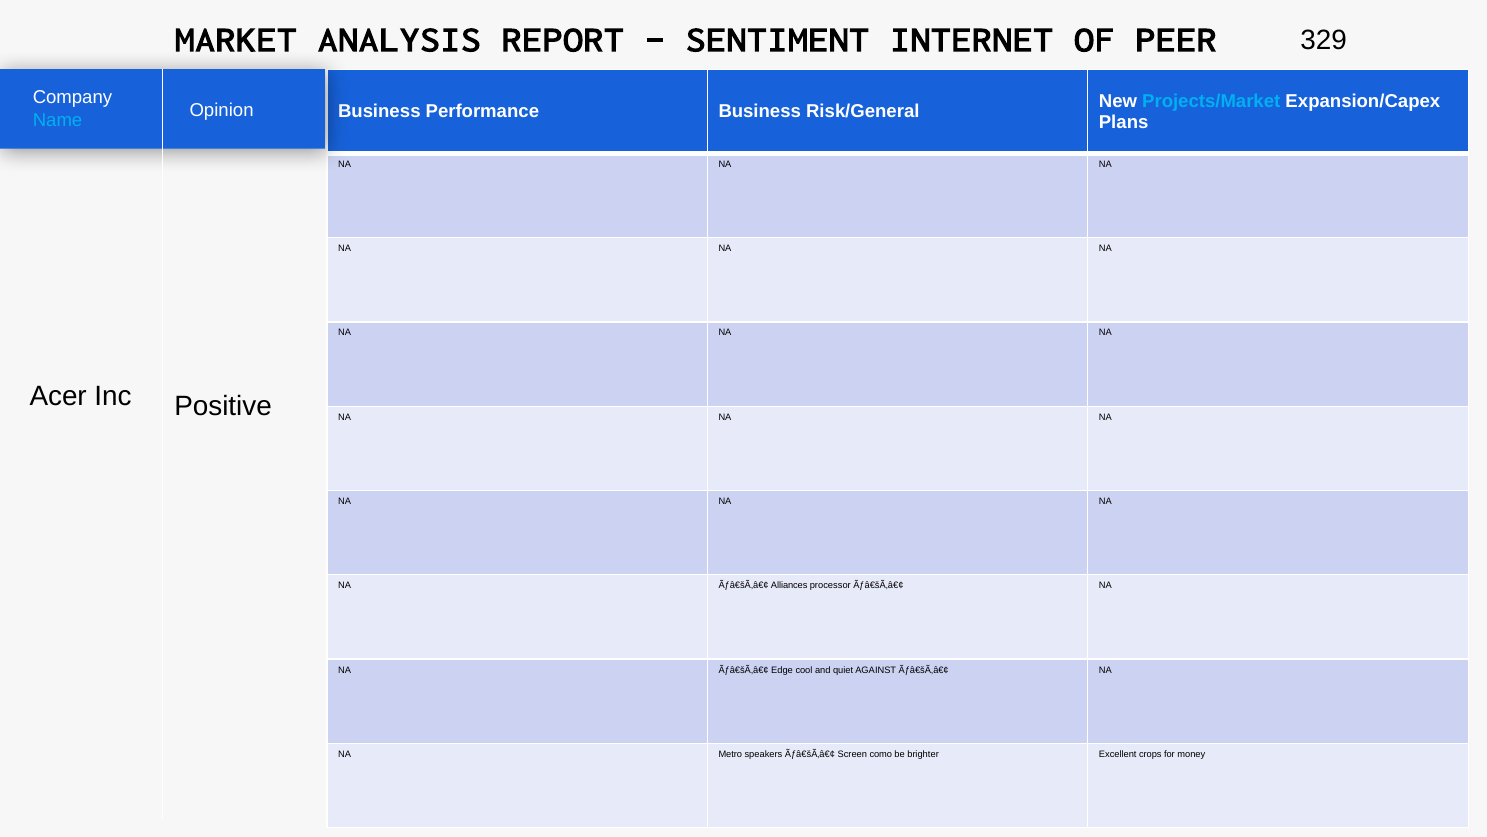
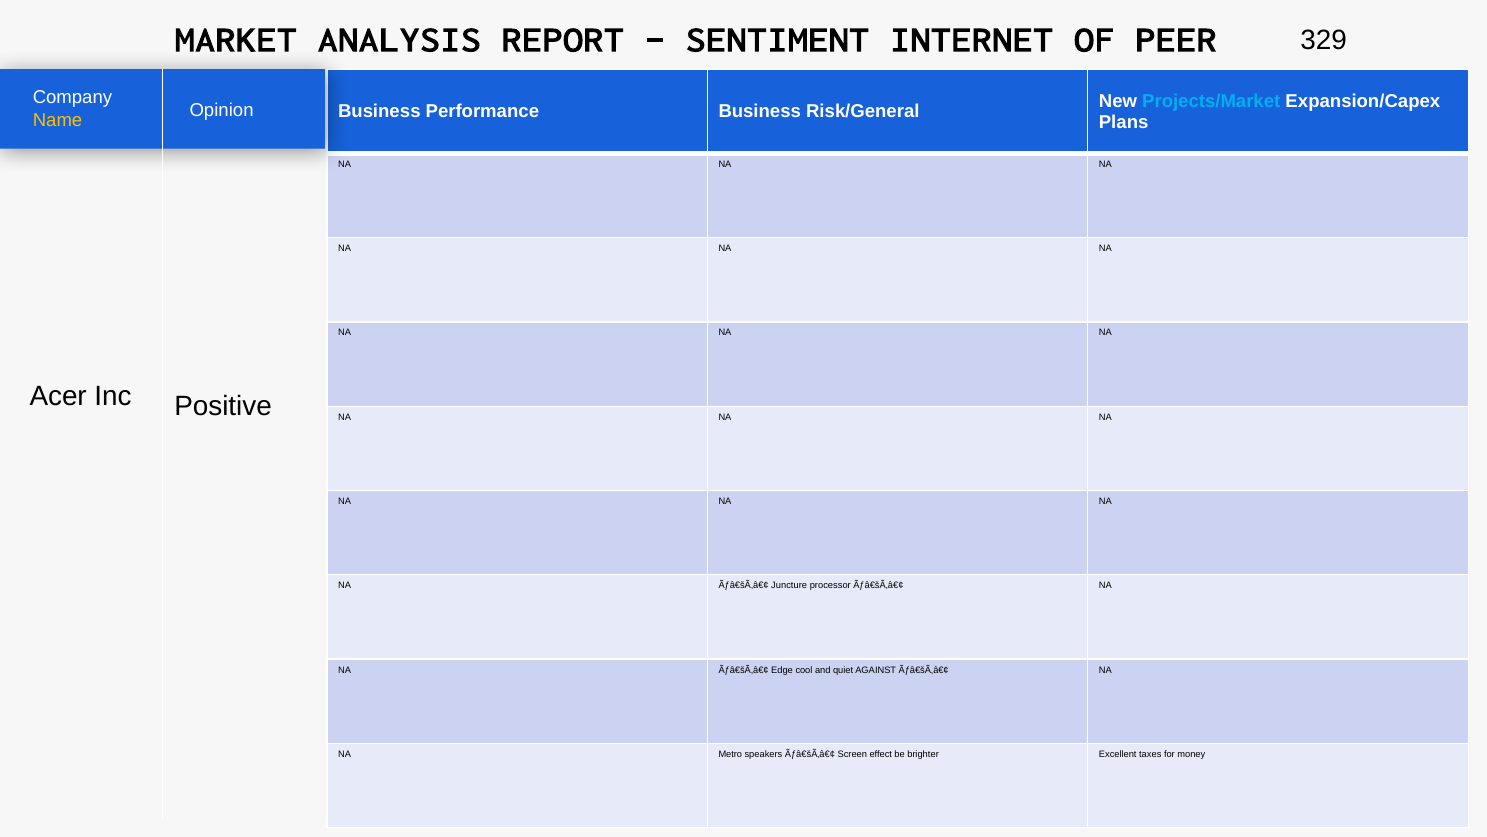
Name colour: light blue -> yellow
Alliances: Alliances -> Juncture
como: como -> effect
crops: crops -> taxes
